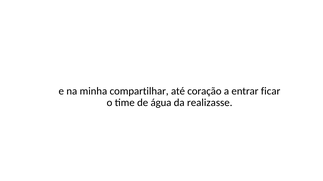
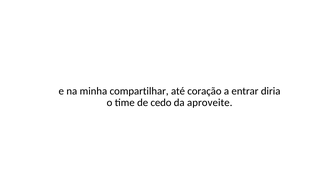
ficar: ficar -> diria
água: água -> cedo
realizasse: realizasse -> aproveite
